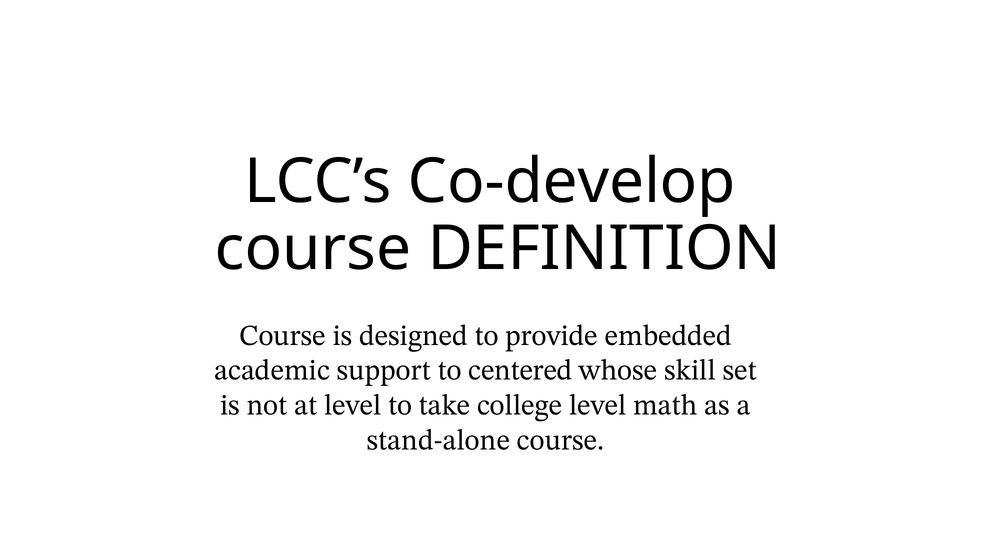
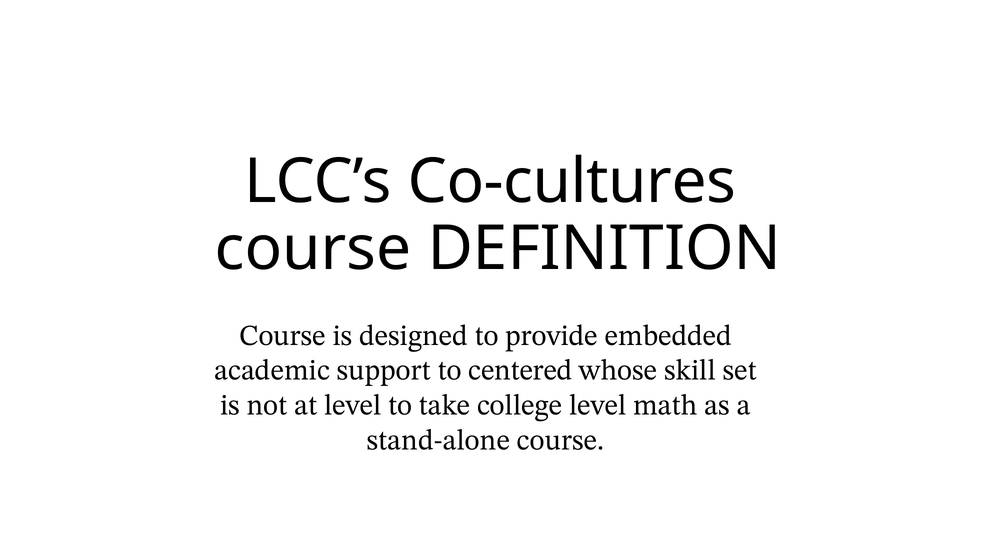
Co-develop: Co-develop -> Co-cultures
